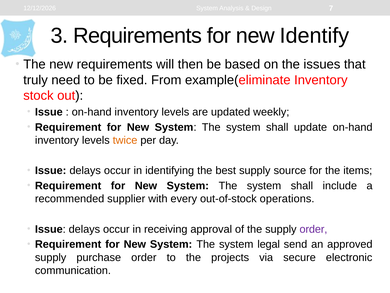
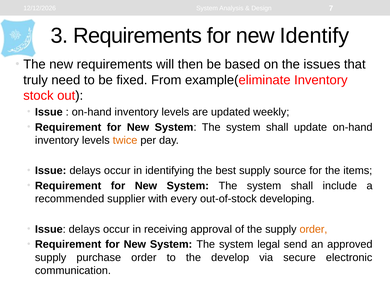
operations: operations -> developing
order at (313, 229) colour: purple -> orange
projects: projects -> develop
